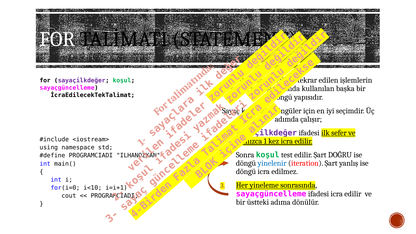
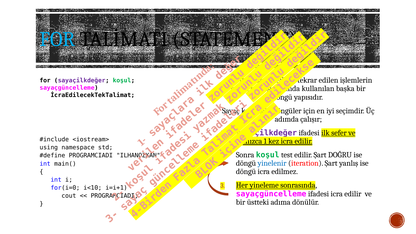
FOR at (58, 39) colour: white -> light blue
